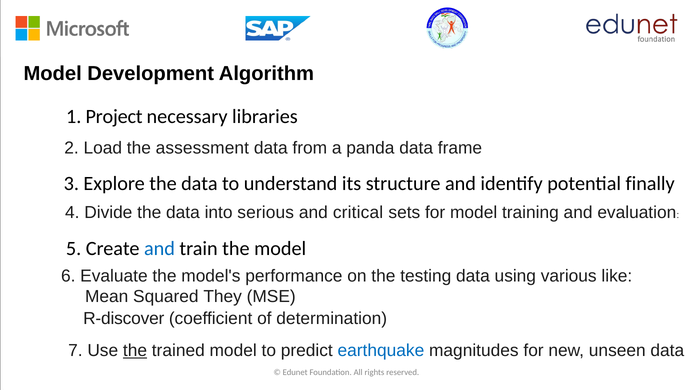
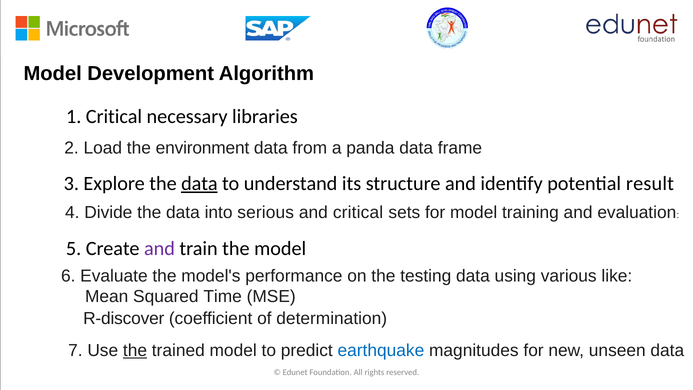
1 Project: Project -> Critical
assessment: assessment -> environment
data at (199, 184) underline: none -> present
finally: finally -> result
and at (159, 248) colour: blue -> purple
They: They -> Time
